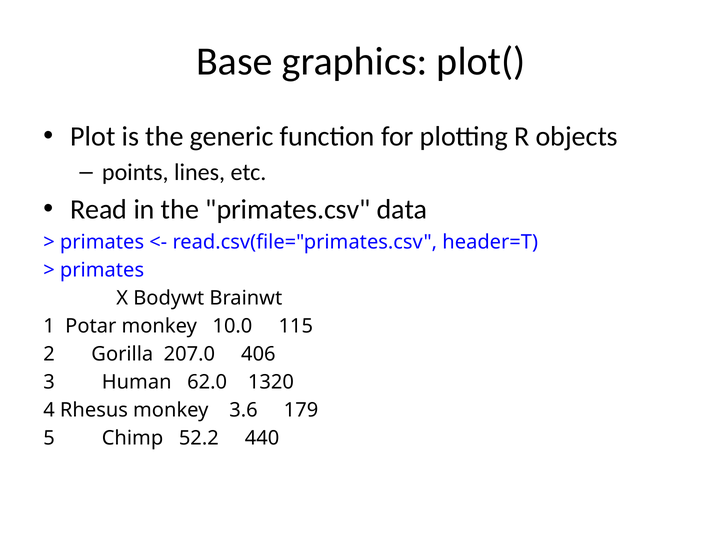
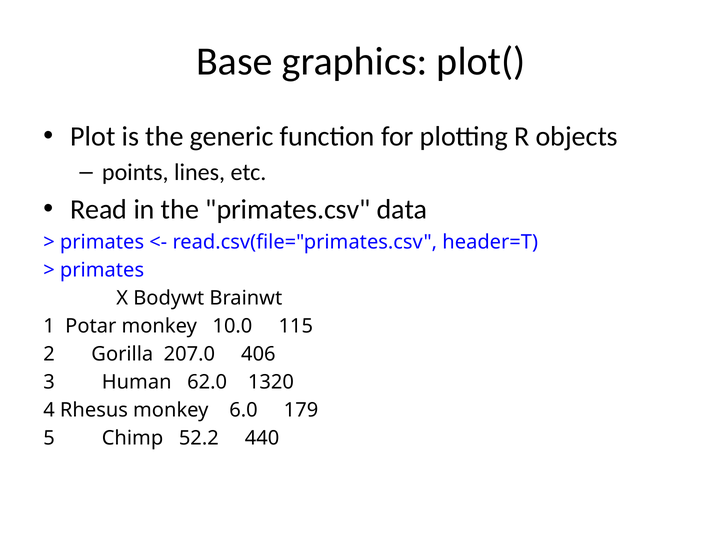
3.6: 3.6 -> 6.0
